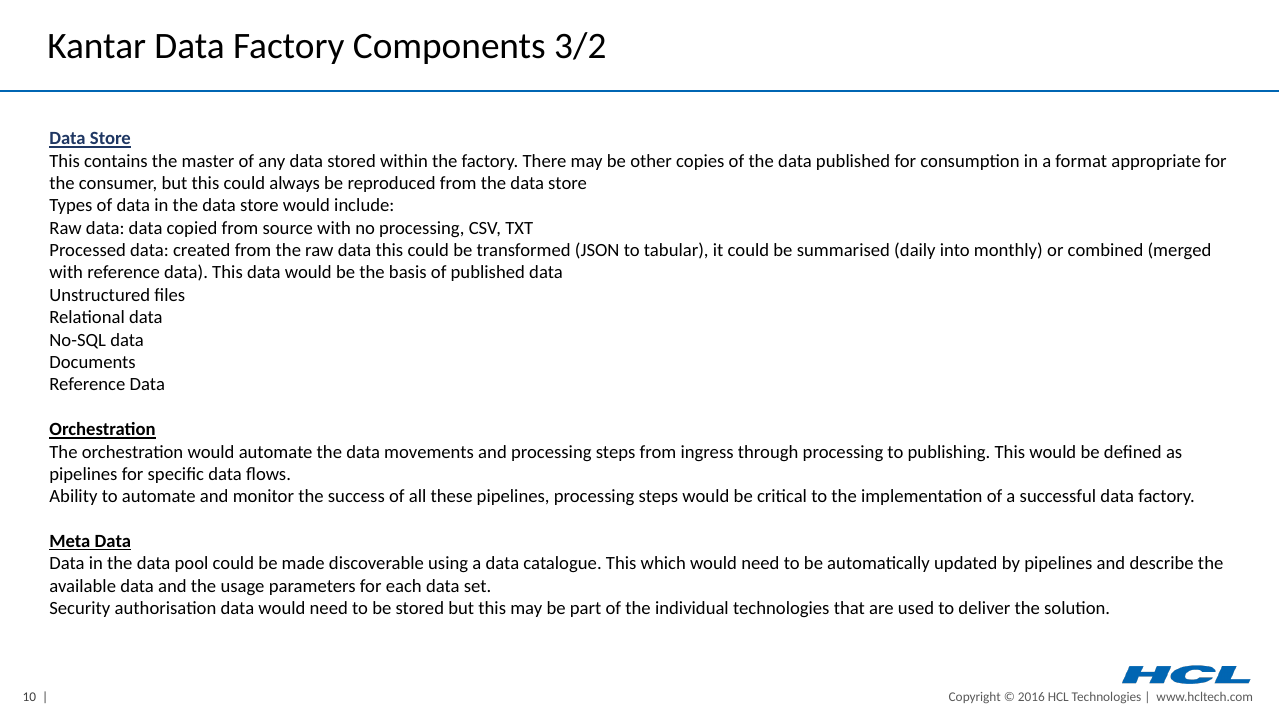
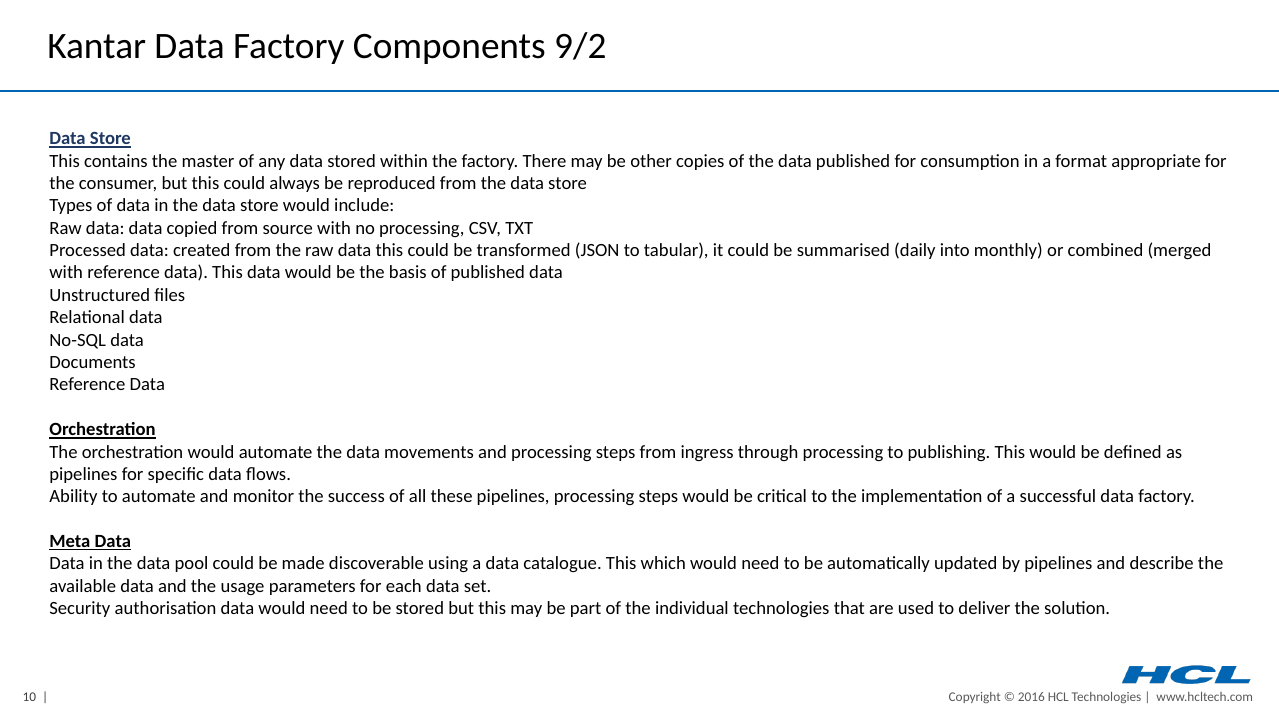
3/2: 3/2 -> 9/2
